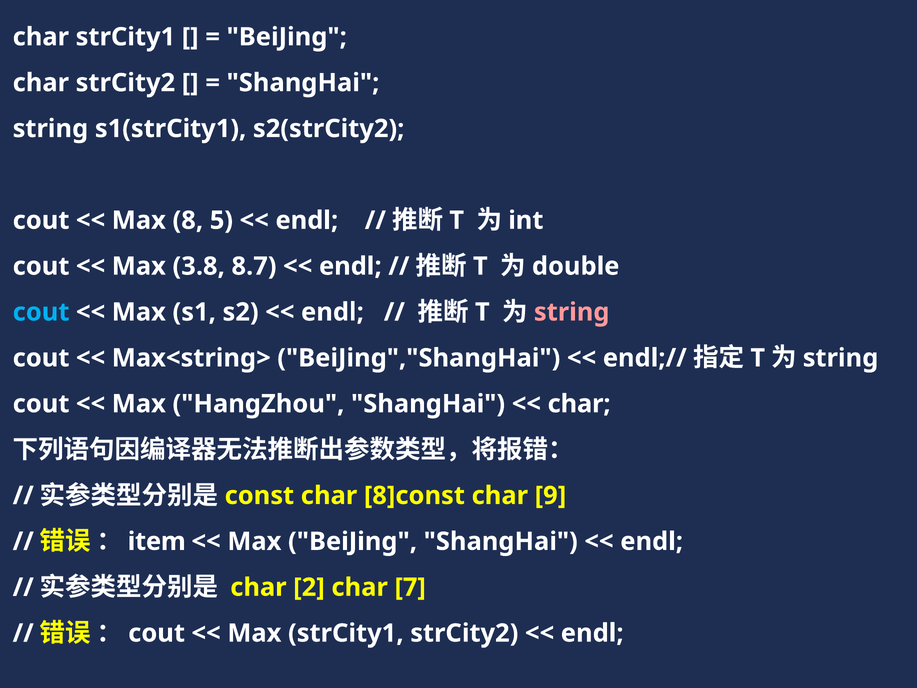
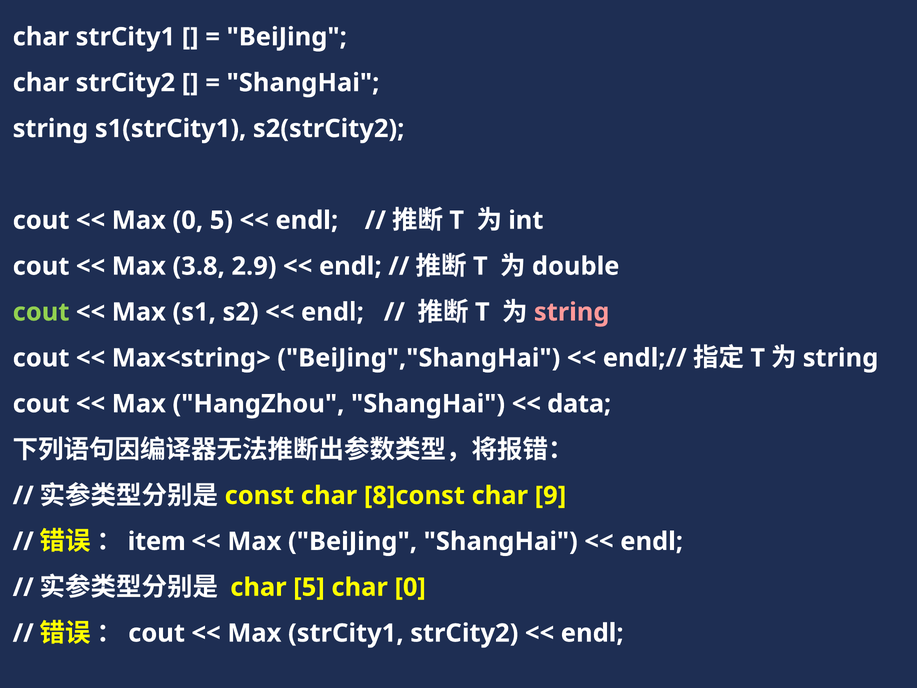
Max 8: 8 -> 0
8.7: 8.7 -> 2.9
cout at (41, 312) colour: light blue -> light green
char at (579, 404): char -> data
char 2: 2 -> 5
char 7: 7 -> 0
